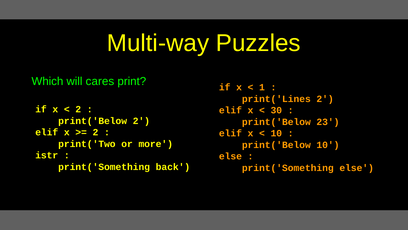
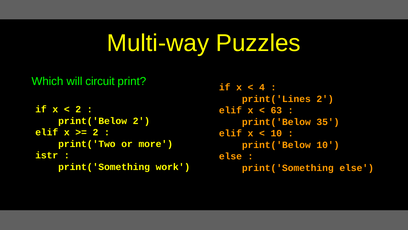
cares: cares -> circuit
1: 1 -> 4
30: 30 -> 63
23: 23 -> 35
back: back -> work
